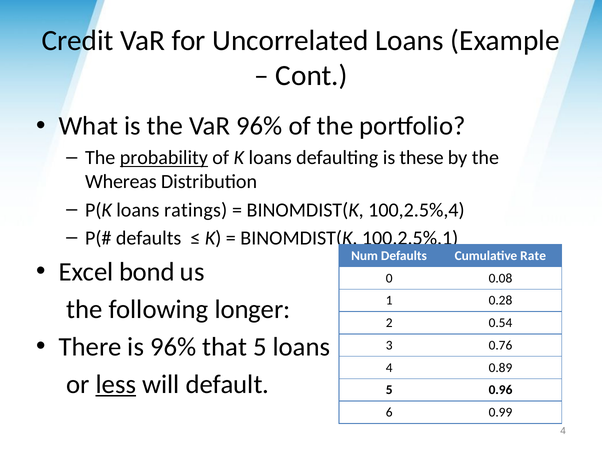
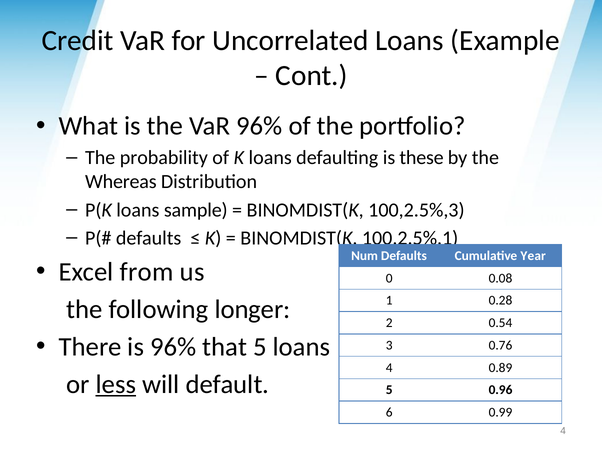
probability underline: present -> none
ratings: ratings -> sample
100,2.5%,4: 100,2.5%,4 -> 100,2.5%,3
Rate: Rate -> Year
bond: bond -> from
